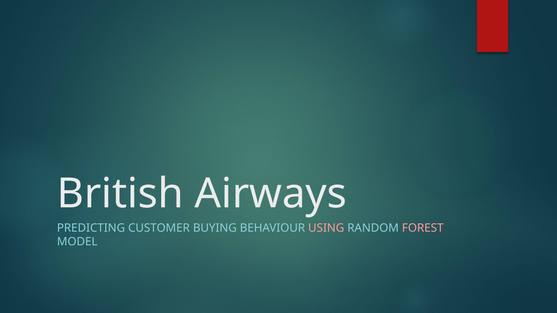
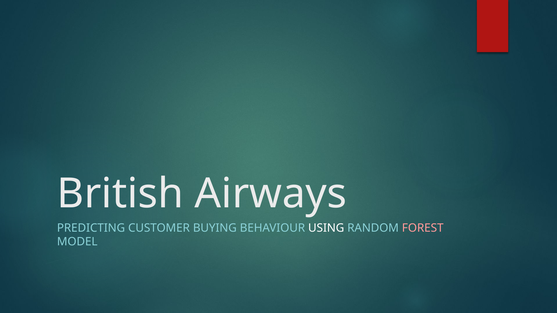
USING colour: pink -> white
